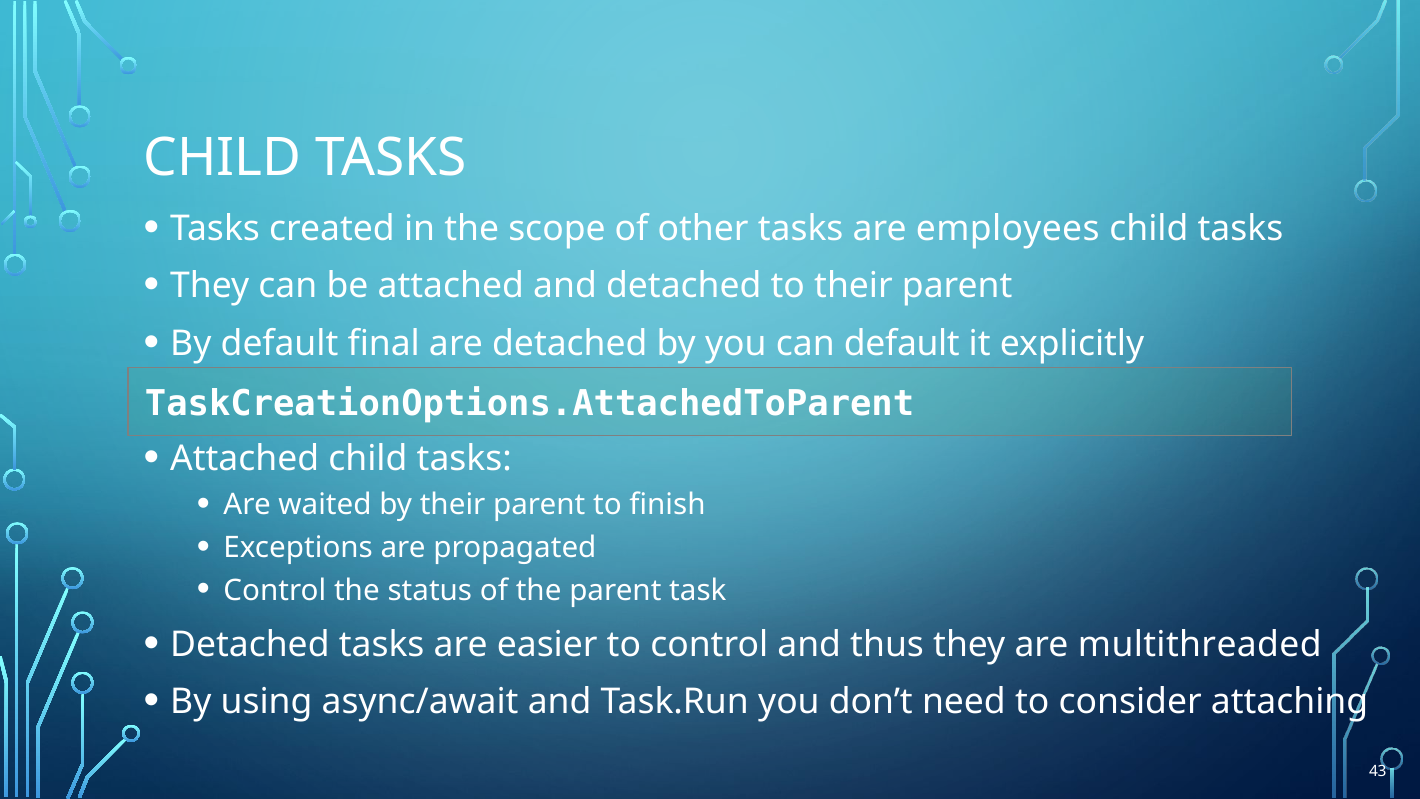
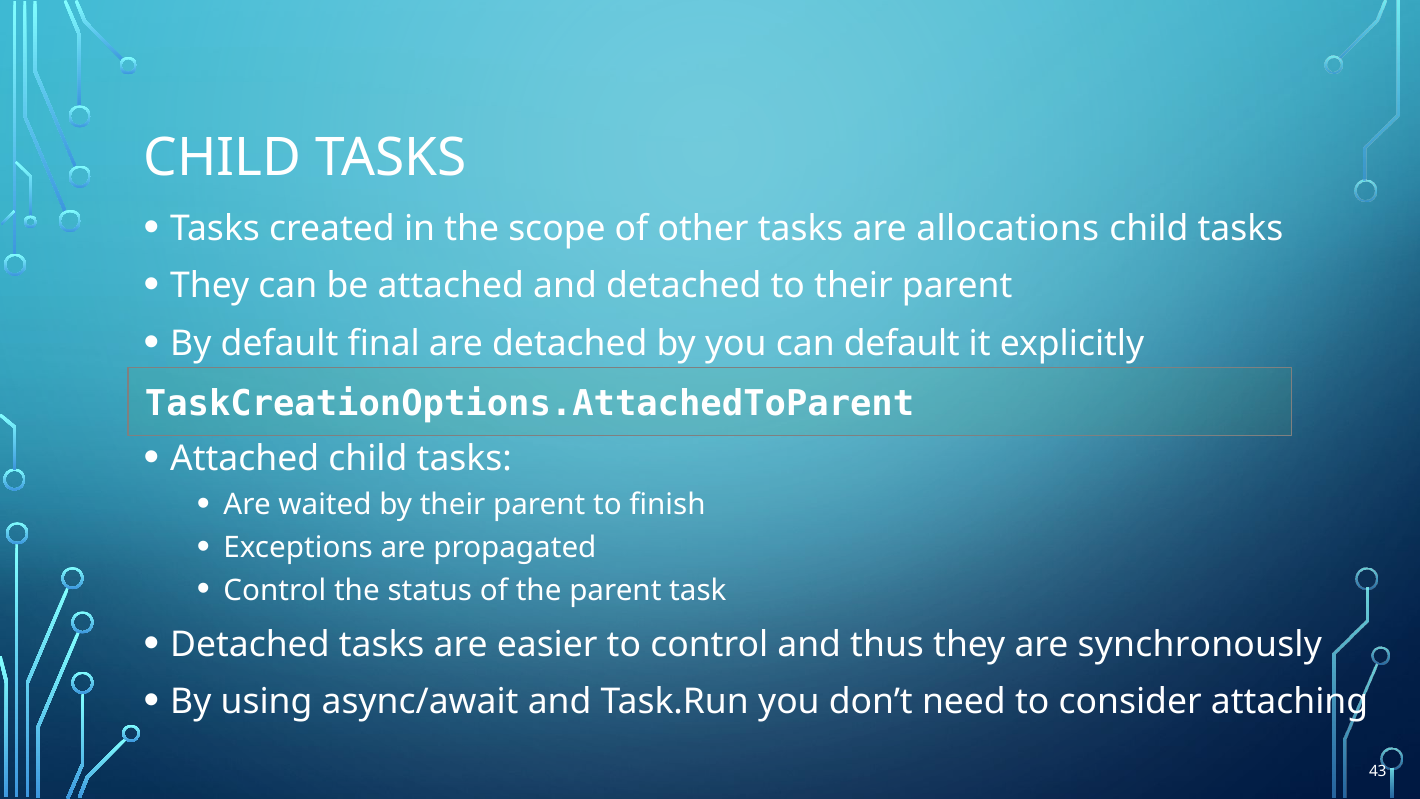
employees: employees -> allocations
multithreaded: multithreaded -> synchronously
